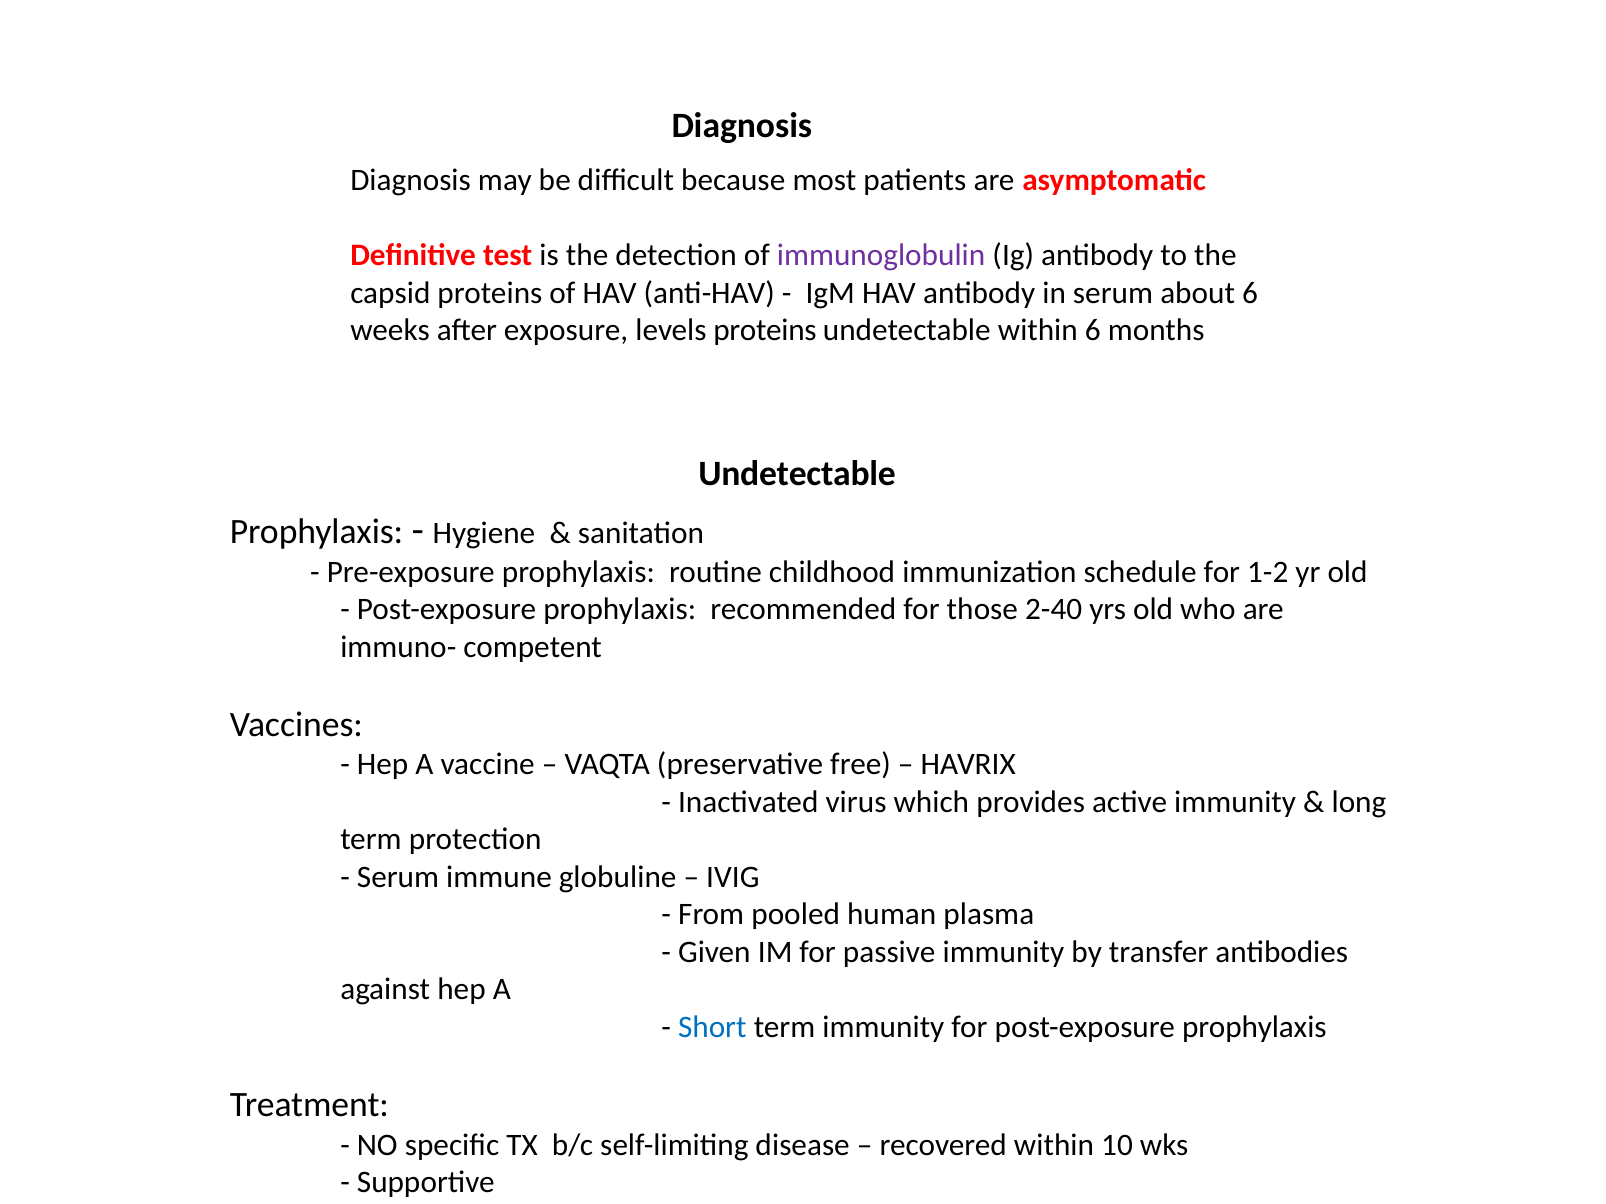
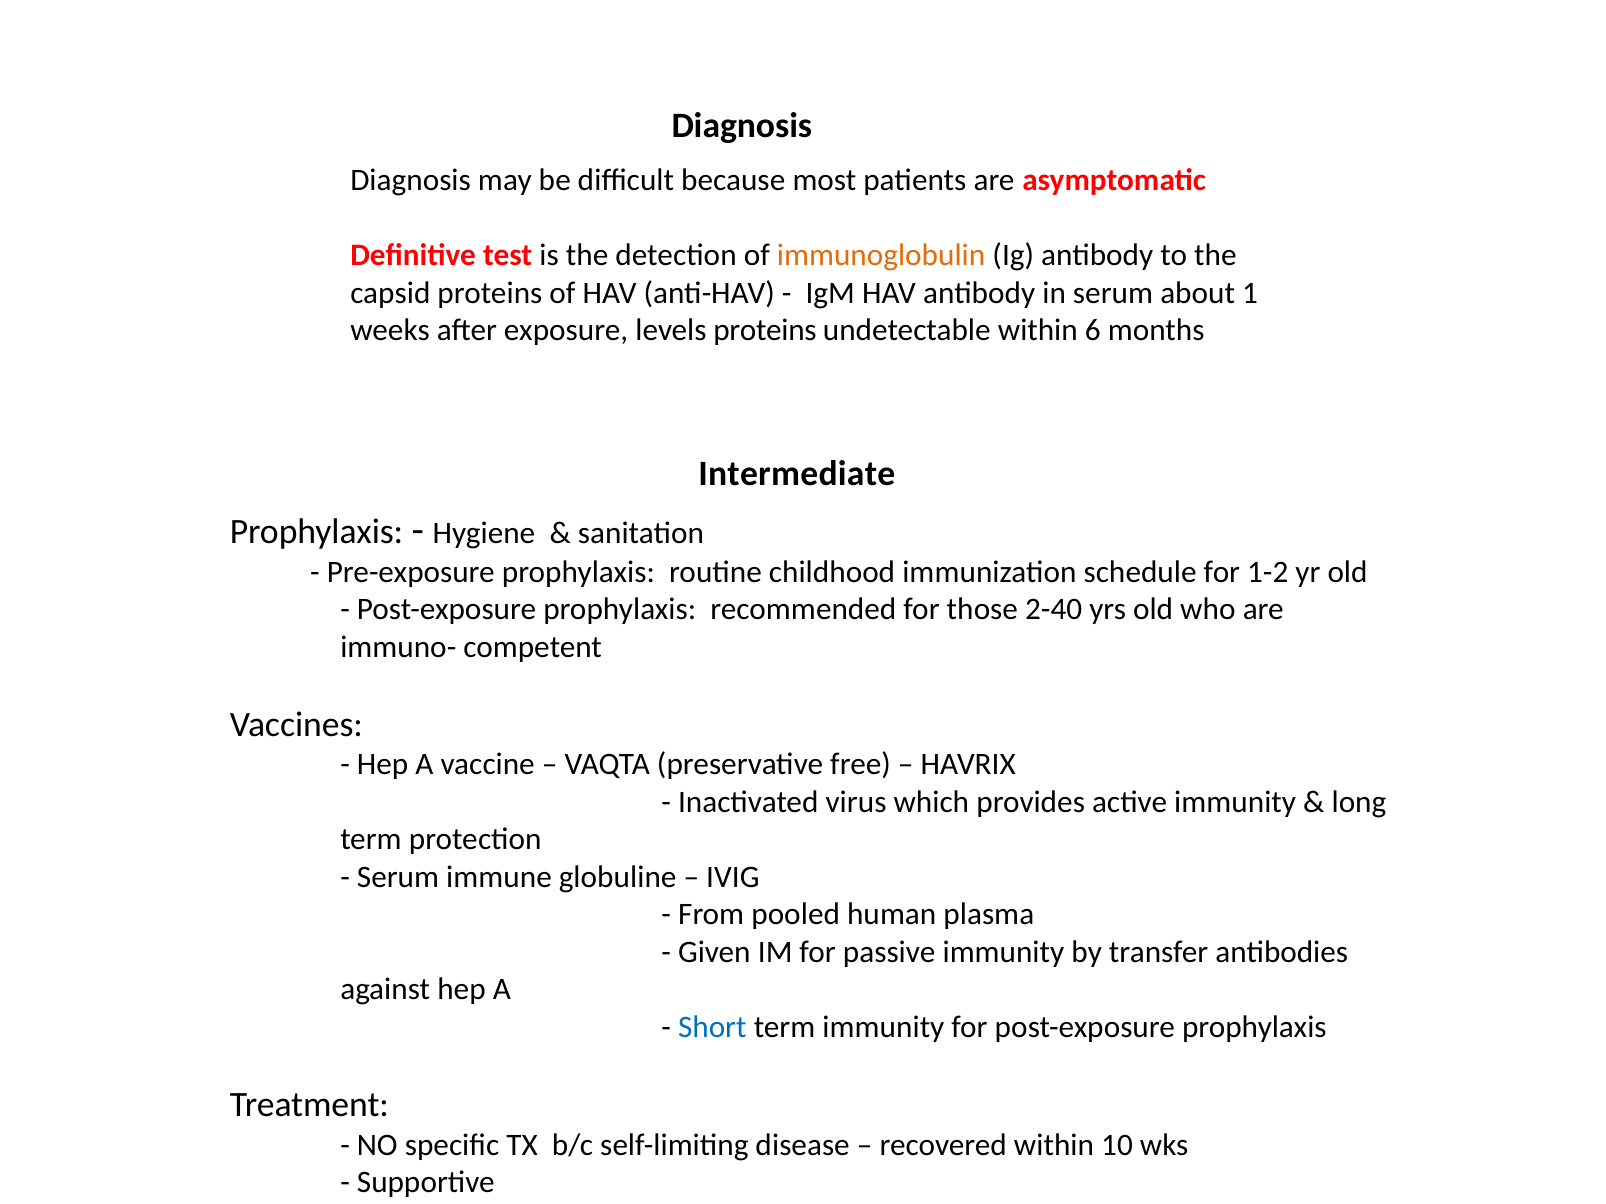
immunoglobulin colour: purple -> orange
about 6: 6 -> 1
Undetectable at (797, 473): Undetectable -> Intermediate
